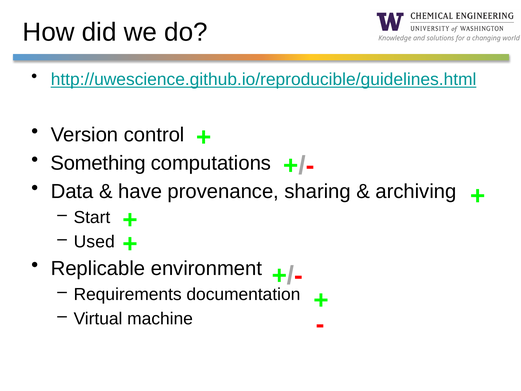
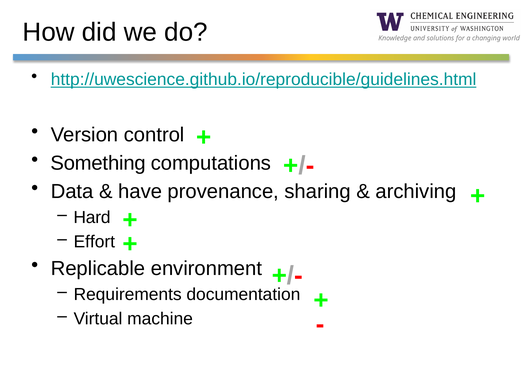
Start: Start -> Hard
Used: Used -> Effort
